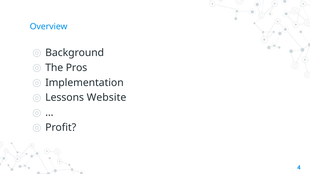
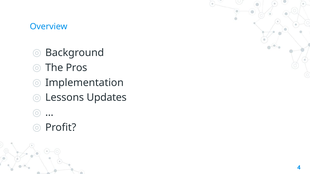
Website: Website -> Updates
